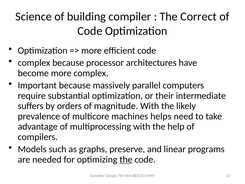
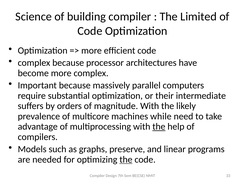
Correct: Correct -> Limited
helps: helps -> while
the at (159, 126) underline: none -> present
